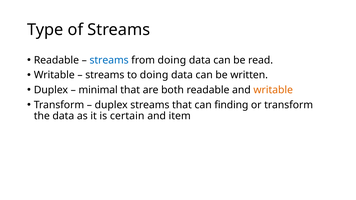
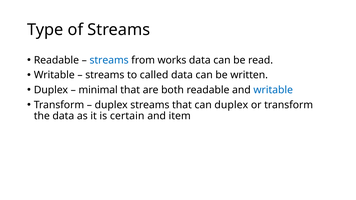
from doing: doing -> works
to doing: doing -> called
writable at (273, 90) colour: orange -> blue
can finding: finding -> duplex
